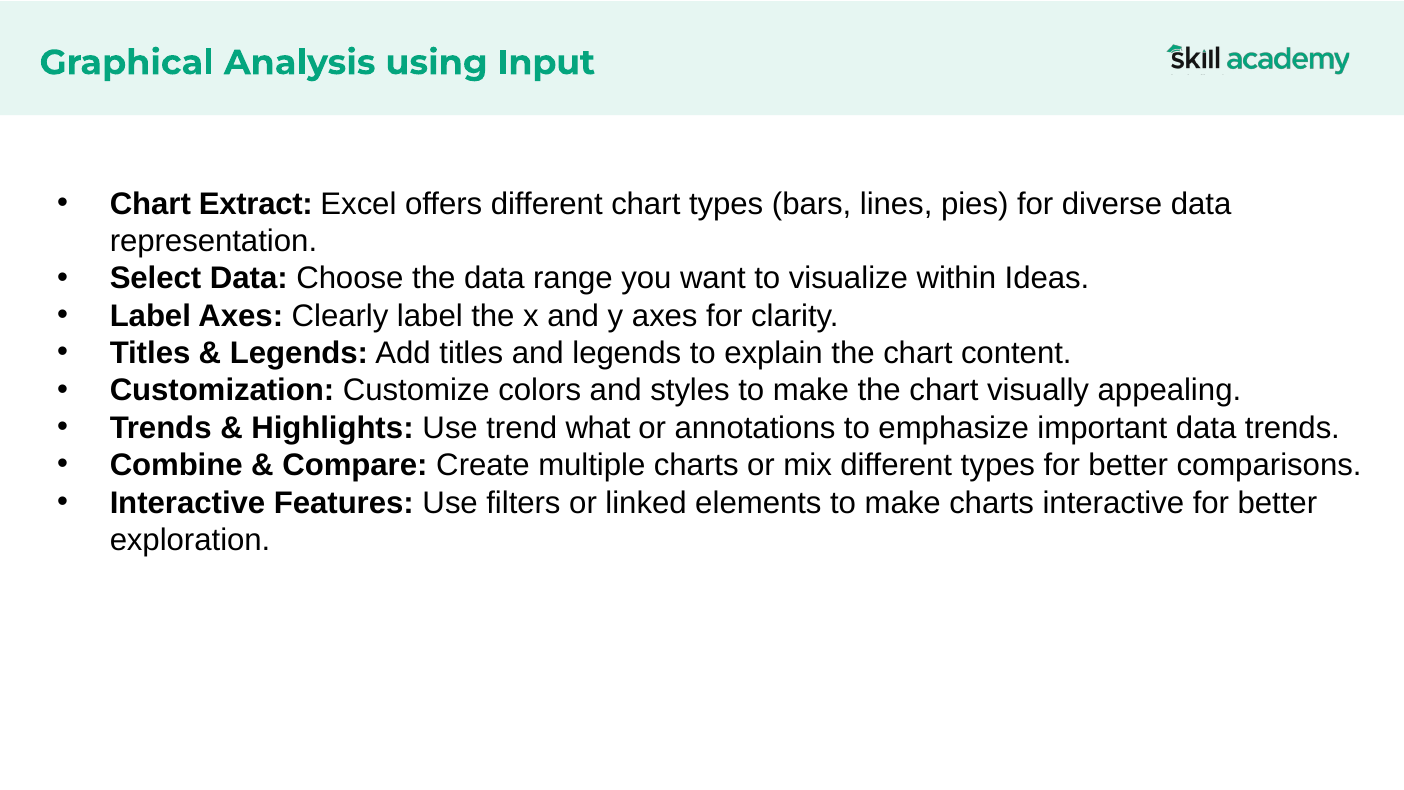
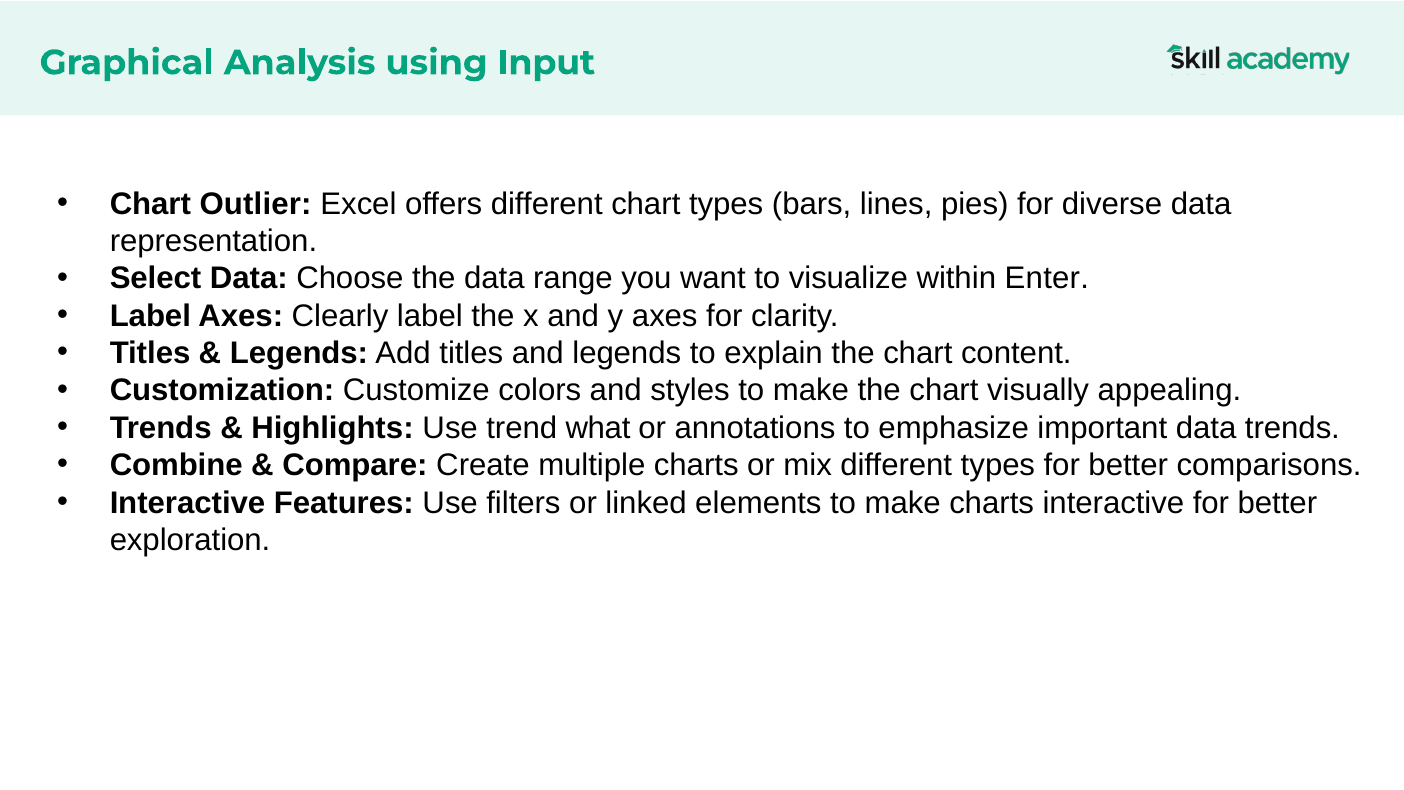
Extract: Extract -> Outlier
Ideas: Ideas -> Enter
